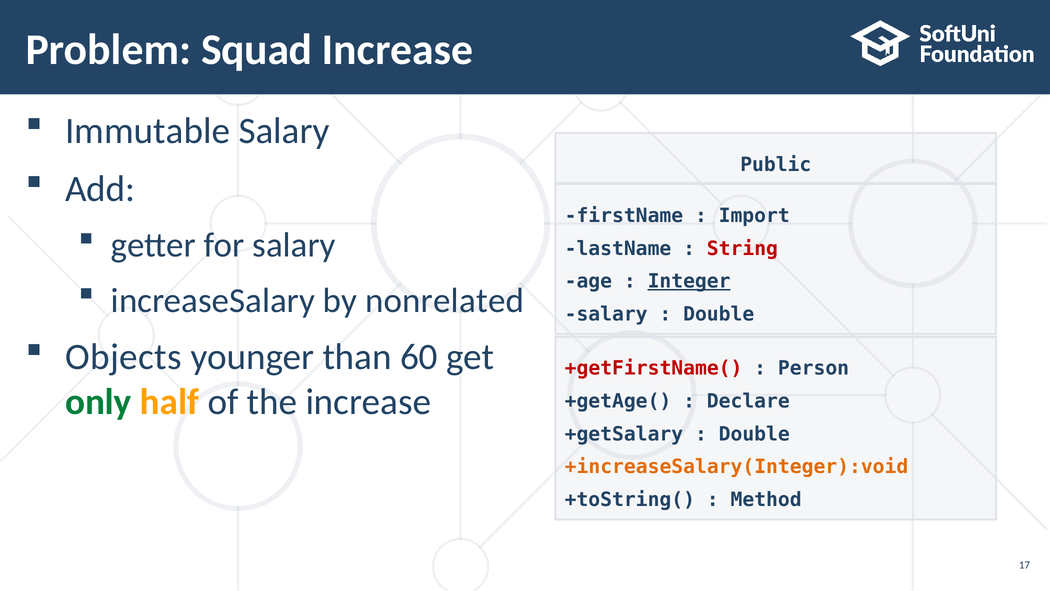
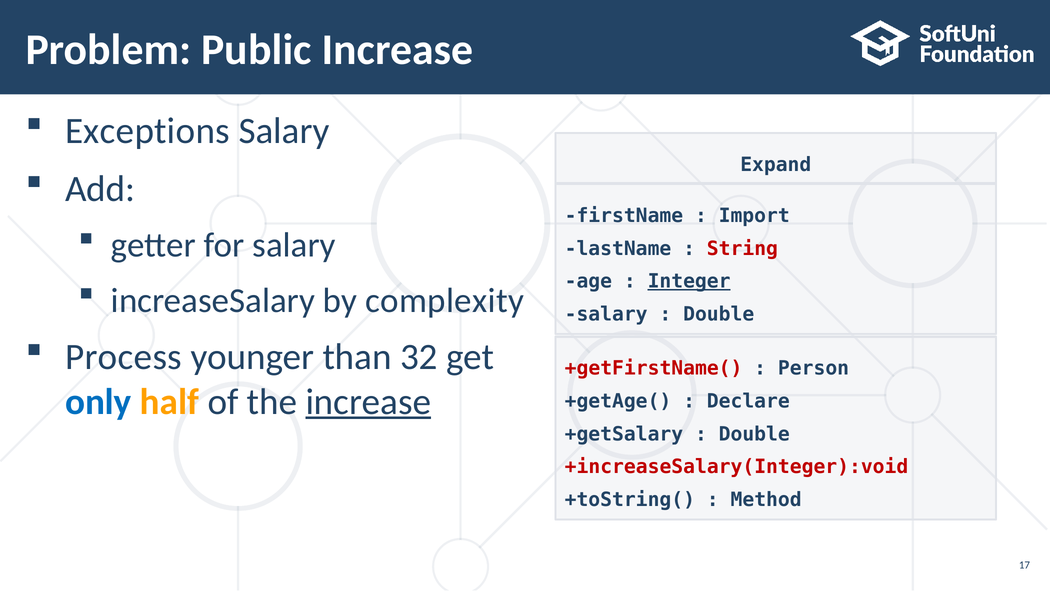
Squad: Squad -> Public
Immutable: Immutable -> Exceptions
Public: Public -> Expand
nonrelated: nonrelated -> complexity
Objects: Objects -> Process
60: 60 -> 32
only colour: green -> blue
increase at (368, 402) underline: none -> present
+increaseSalary(Integer):void colour: orange -> red
